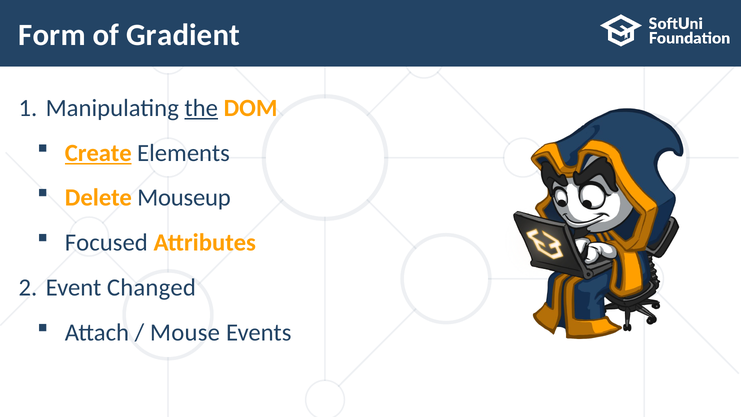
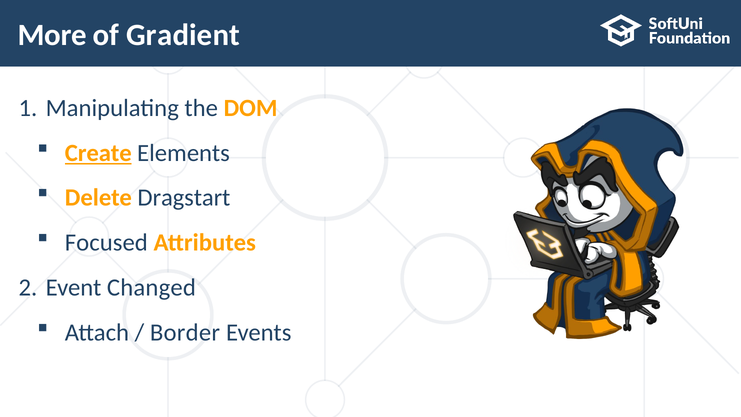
Form: Form -> More
the underline: present -> none
Mouseup: Mouseup -> Dragstart
Mouse: Mouse -> Border
